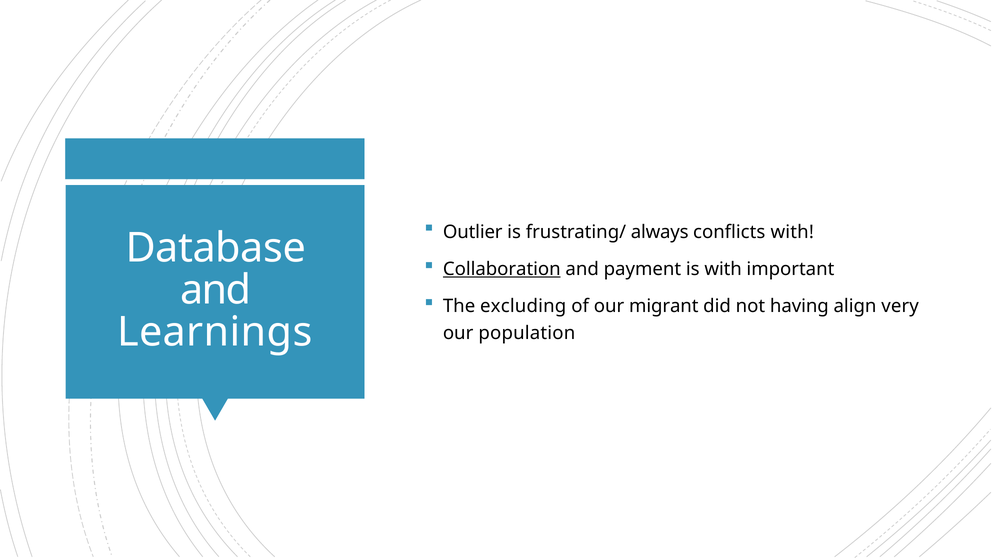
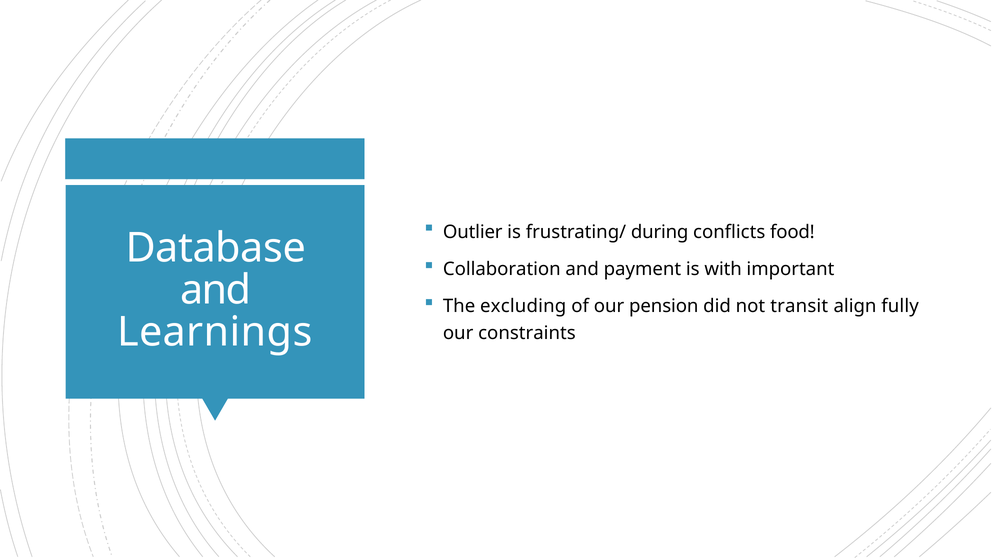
always: always -> during
conflicts with: with -> food
Collaboration underline: present -> none
migrant: migrant -> pension
having: having -> transit
very: very -> fully
population: population -> constraints
